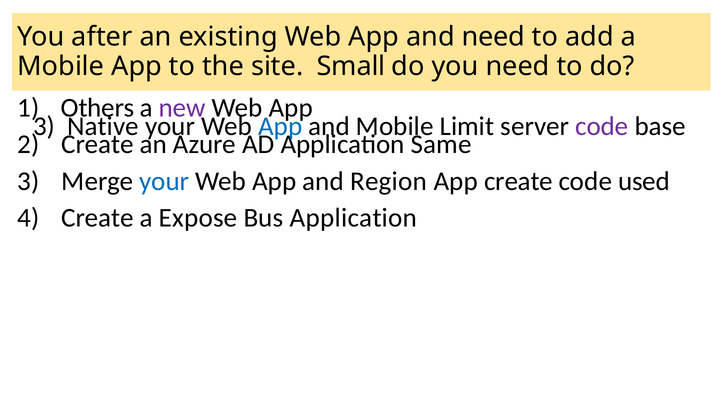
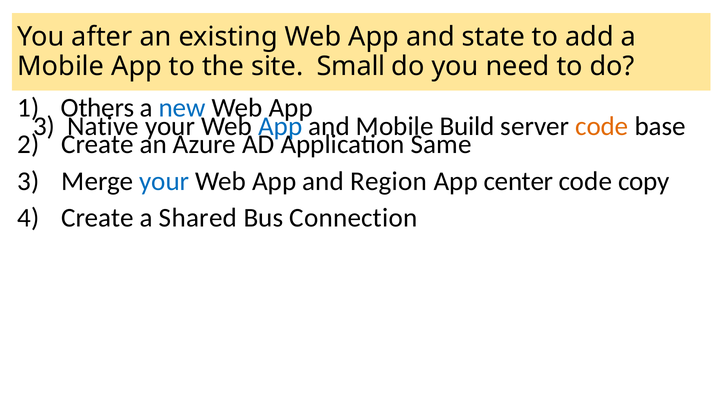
and need: need -> state
new colour: purple -> blue
Limit: Limit -> Build
code at (602, 127) colour: purple -> orange
App create: create -> center
used: used -> copy
Expose: Expose -> Shared
Bus Application: Application -> Connection
